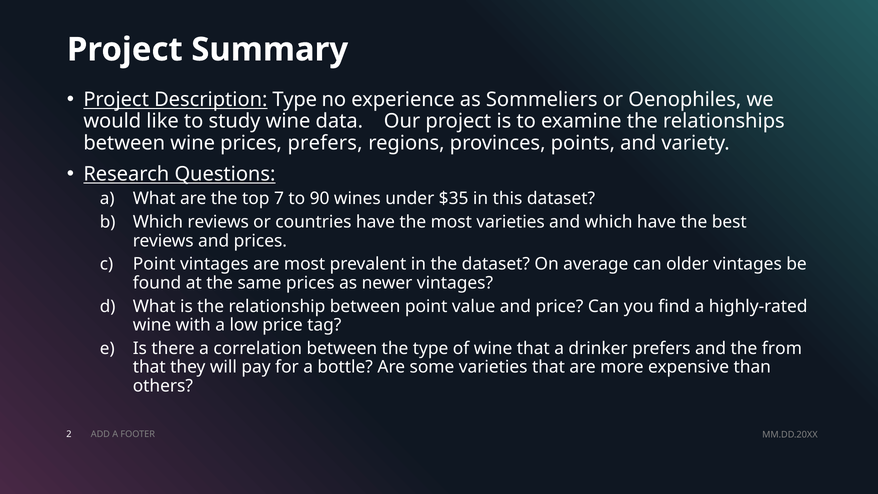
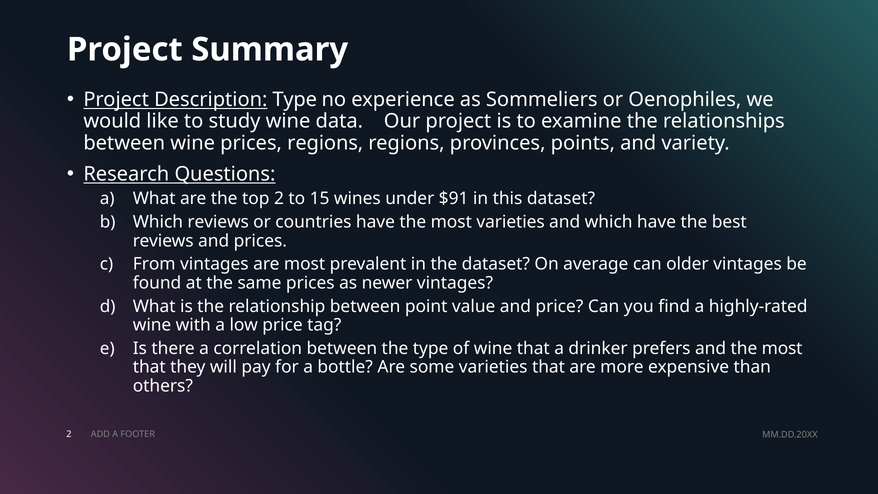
prices prefers: prefers -> regions
top 7: 7 -> 2
90: 90 -> 15
$35: $35 -> $91
Point at (154, 264): Point -> From
and the from: from -> most
